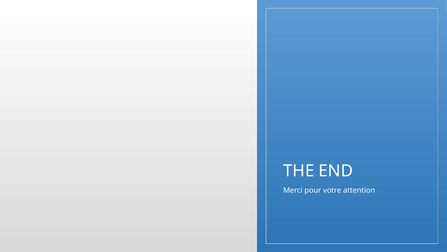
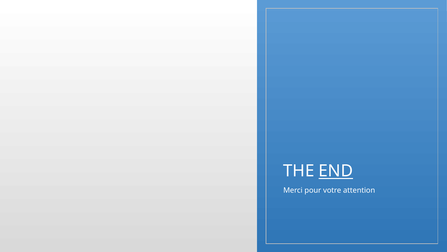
END underline: none -> present
